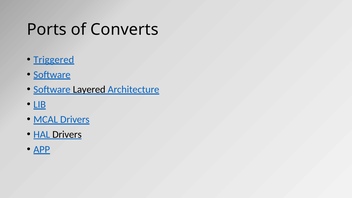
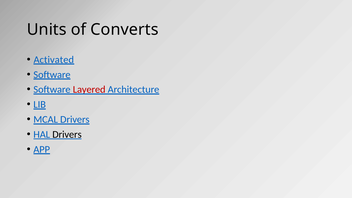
Ports: Ports -> Units
Triggered: Triggered -> Activated
Layered colour: black -> red
